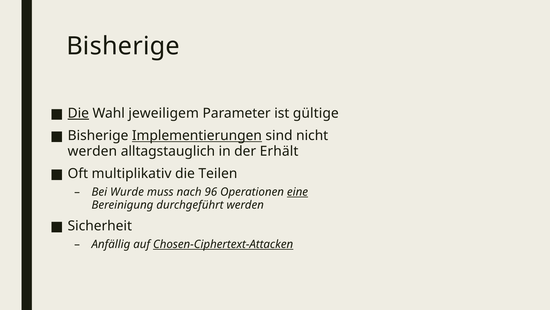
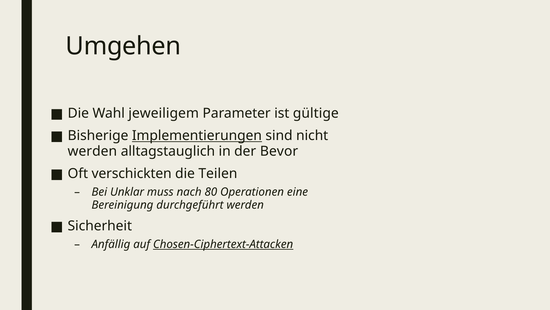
Bisherige at (123, 46): Bisherige -> Umgehen
Die at (78, 113) underline: present -> none
Erhält: Erhält -> Bevor
multiplikativ: multiplikativ -> verschickten
Wurde: Wurde -> Unklar
96: 96 -> 80
eine underline: present -> none
